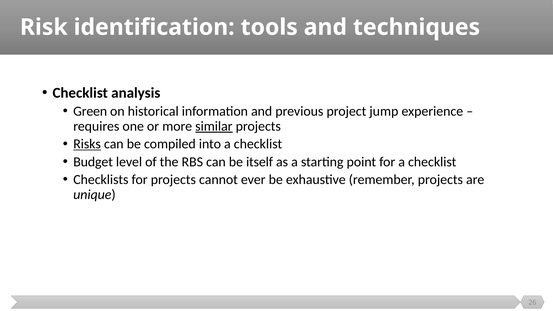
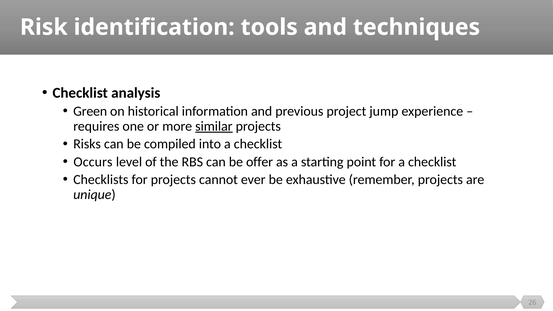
Risks underline: present -> none
Budget: Budget -> Occurs
itself: itself -> offer
